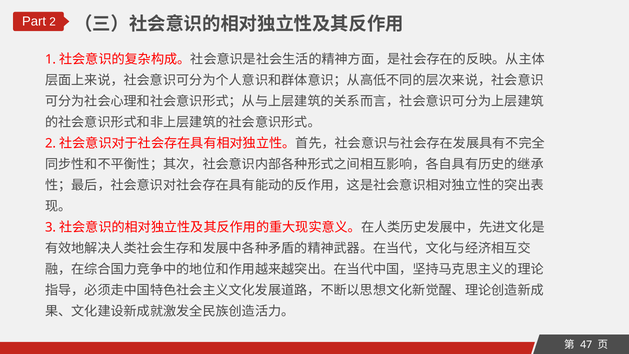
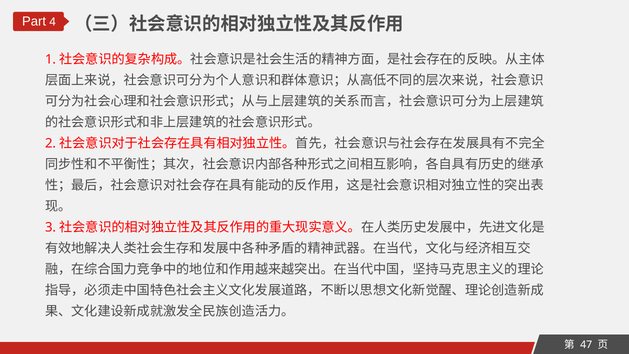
Part 2: 2 -> 4
